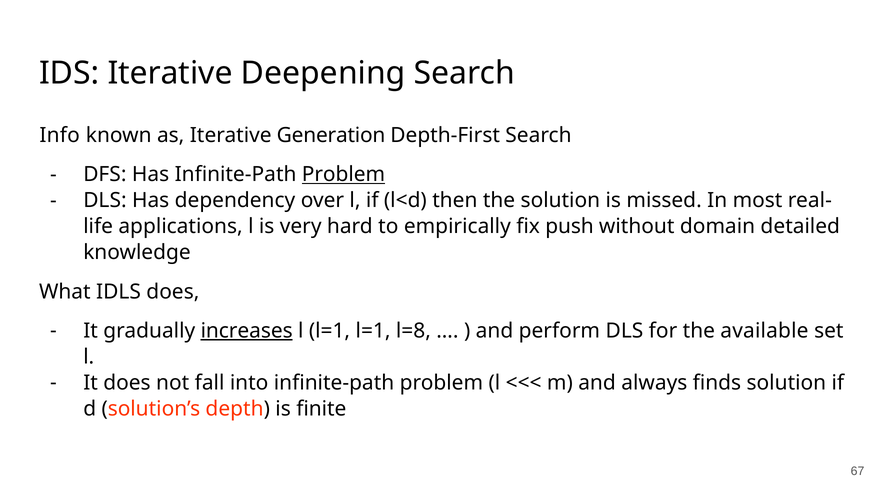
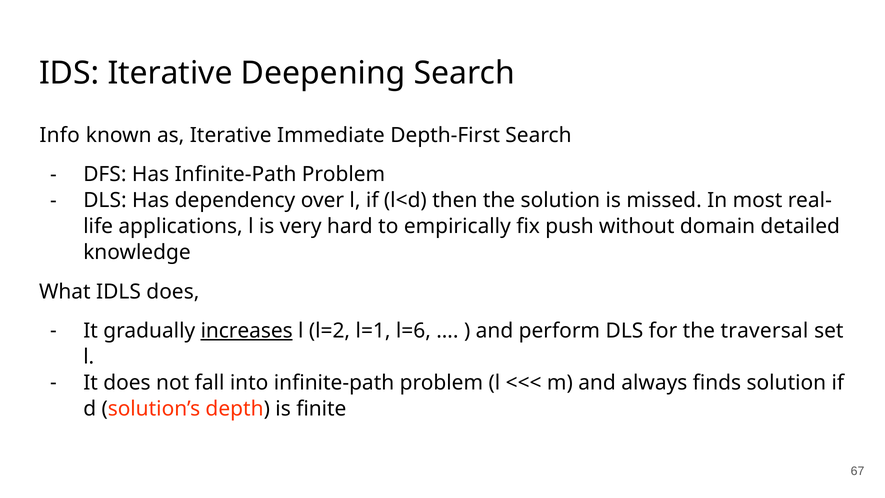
Generation: Generation -> Immediate
Problem at (343, 174) underline: present -> none
l l=1: l=1 -> l=2
l=8: l=8 -> l=6
available: available -> traversal
